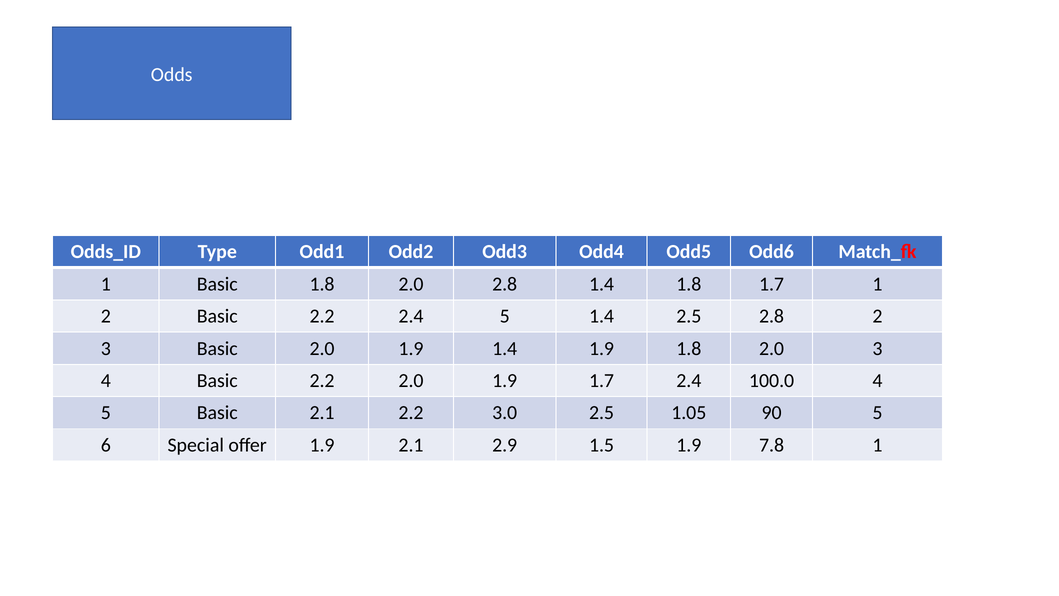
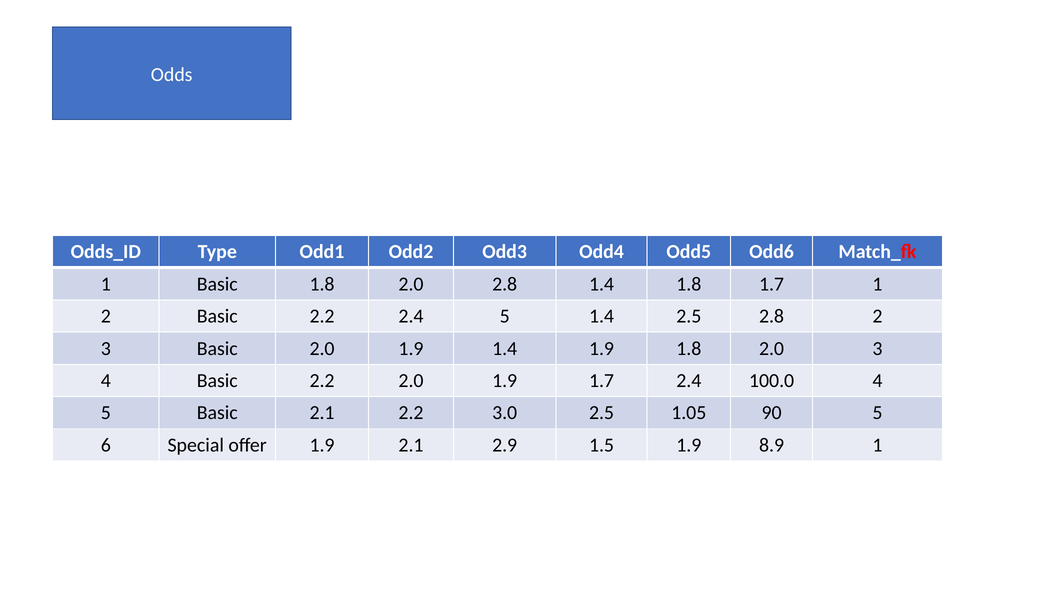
7.8: 7.8 -> 8.9
